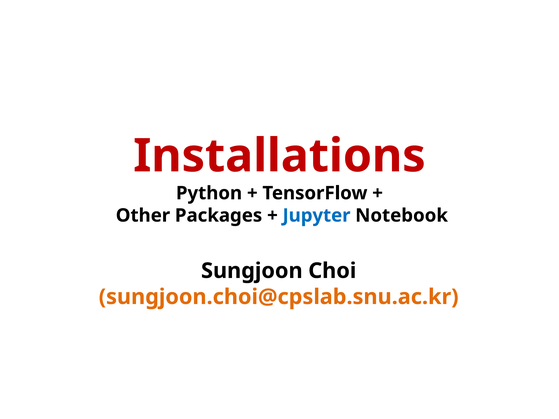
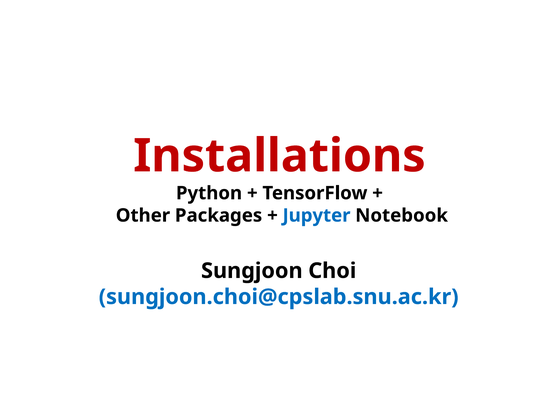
sungjoon.choi@cpslab.snu.ac.kr colour: orange -> blue
